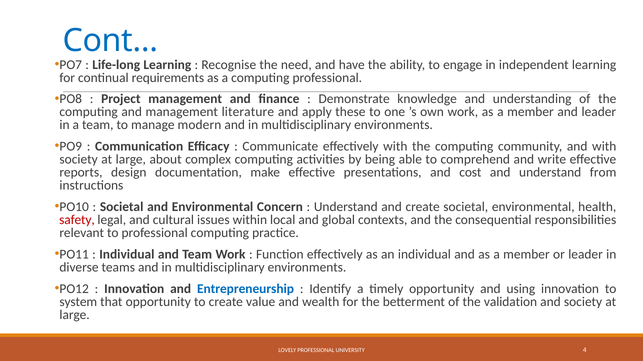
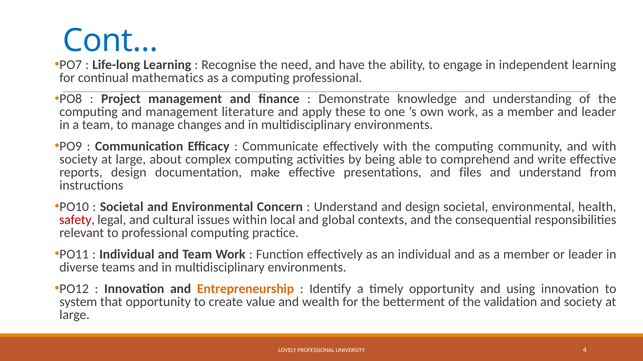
requirements: requirements -> mathematics
modern: modern -> changes
cost: cost -> files
and create: create -> design
Entrepreneurship colour: blue -> orange
